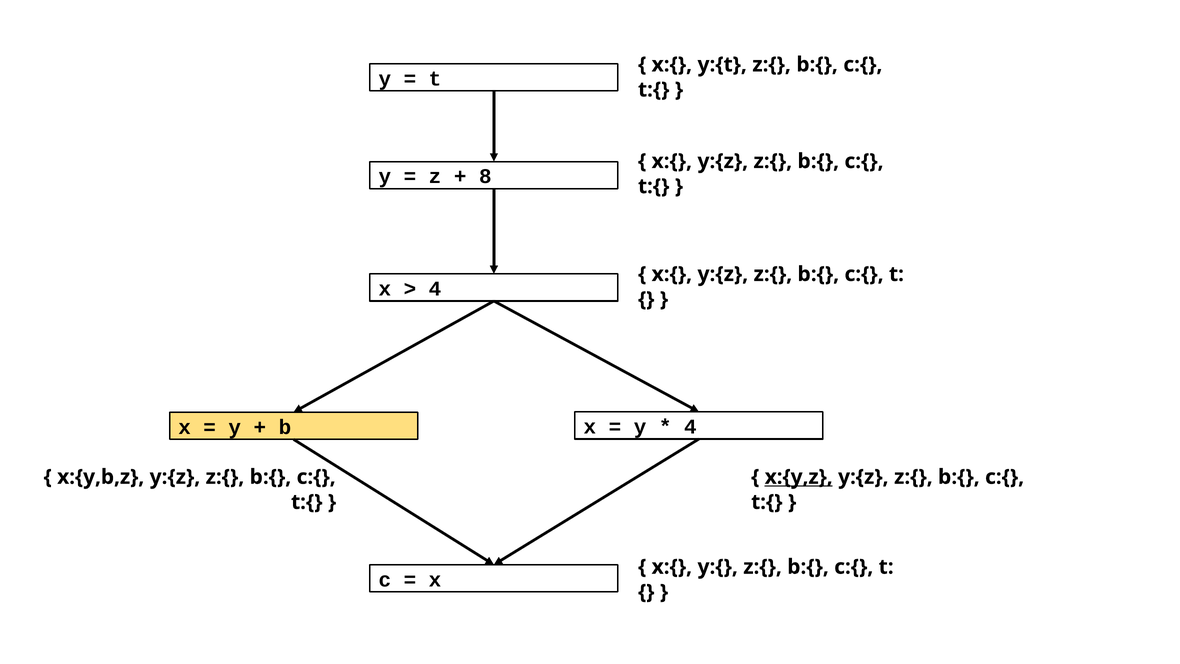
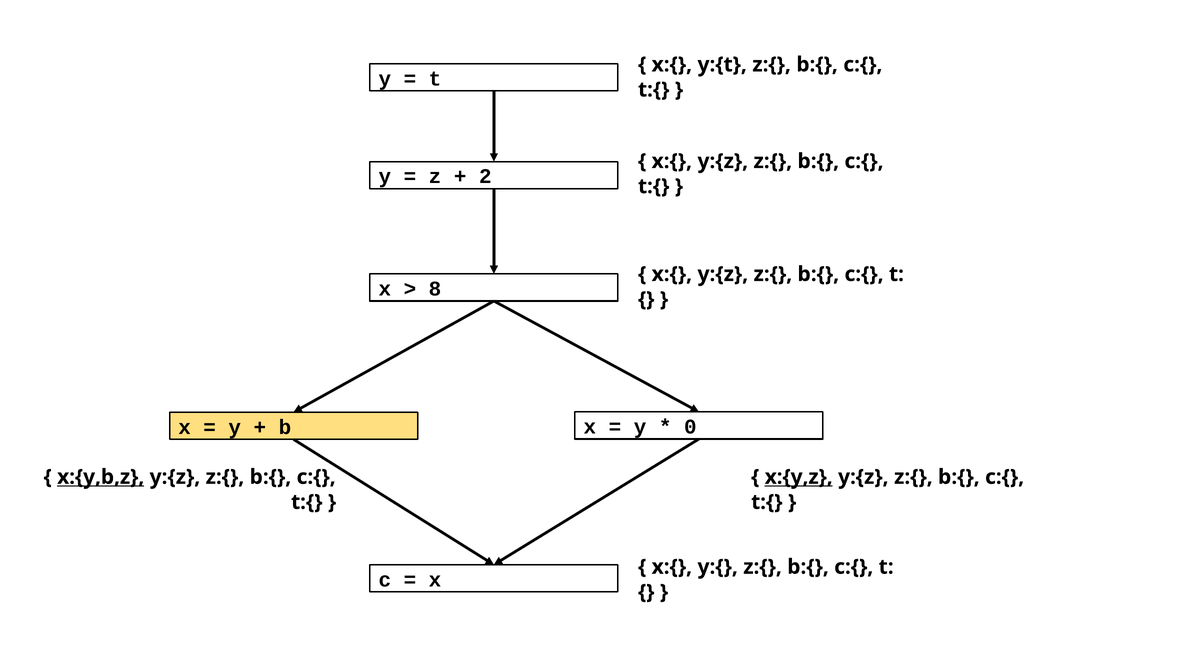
8: 8 -> 2
4 at (435, 289): 4 -> 8
4 at (690, 427): 4 -> 0
x:{y,b,z underline: none -> present
